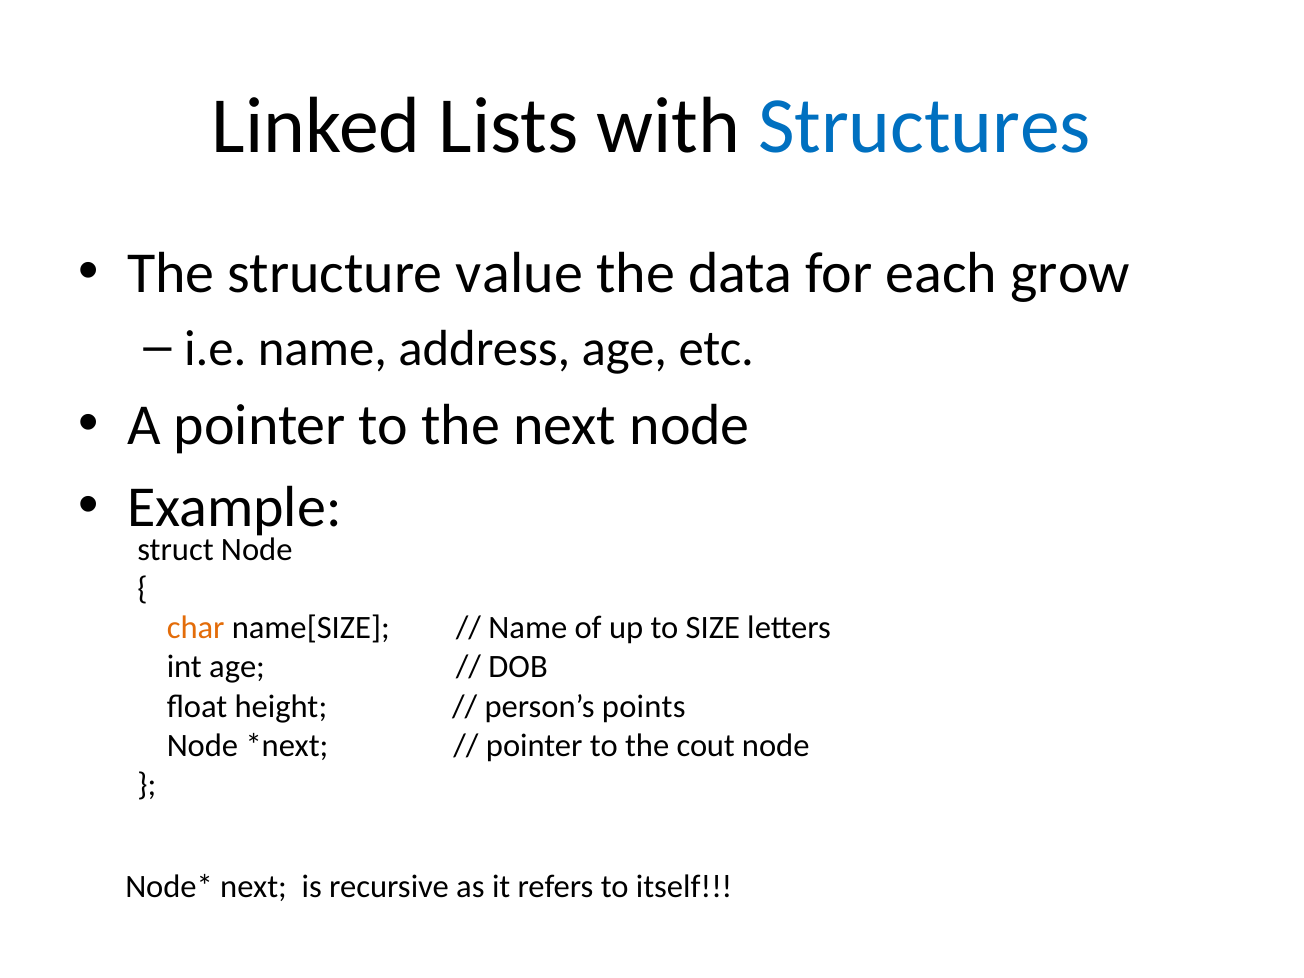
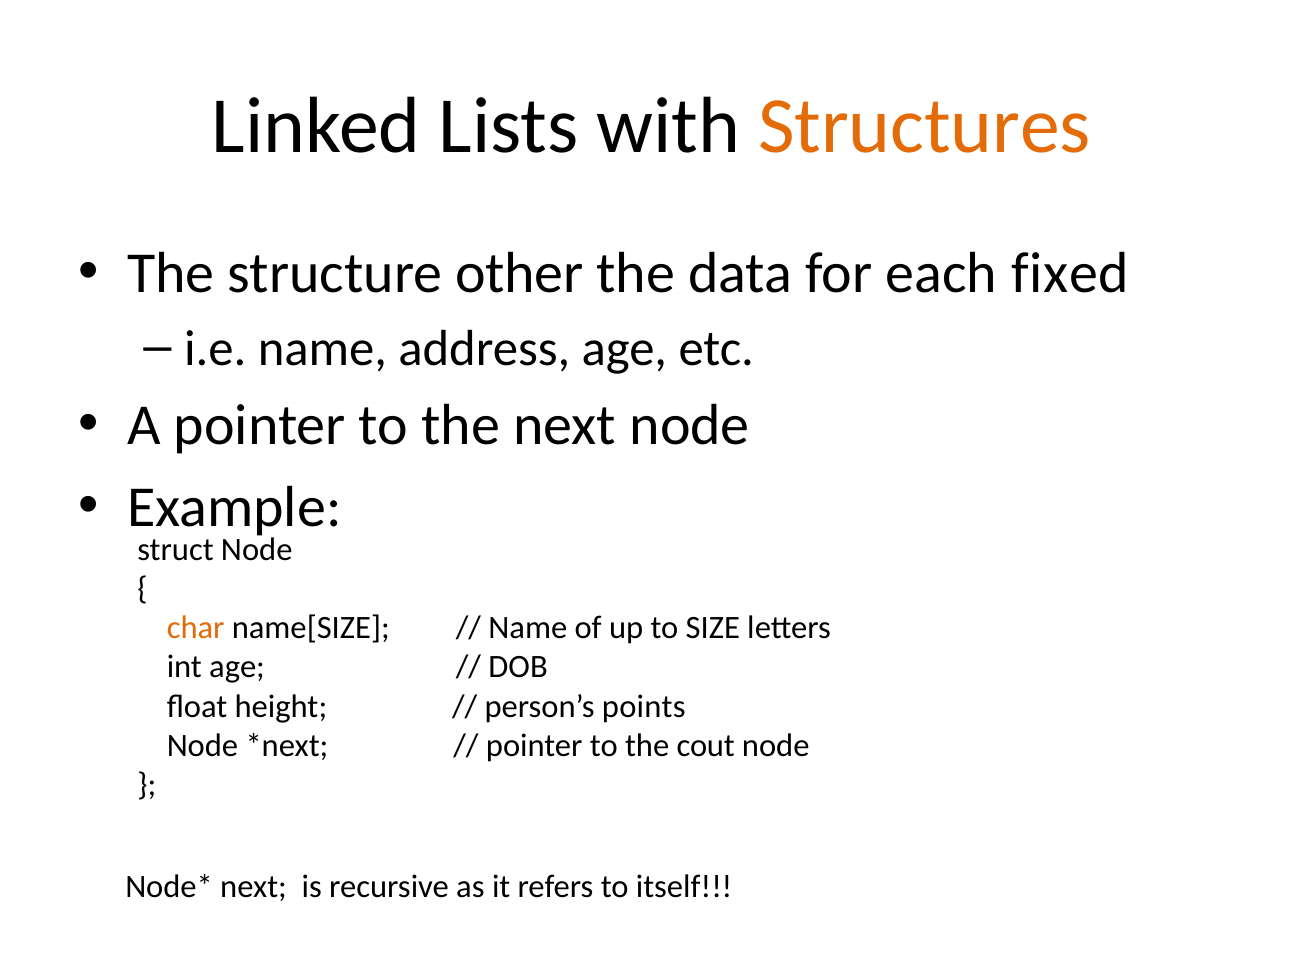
Structures colour: blue -> orange
value: value -> other
grow: grow -> fixed
